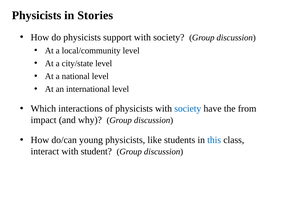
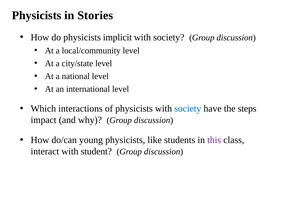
support: support -> implicit
from: from -> steps
this colour: blue -> purple
